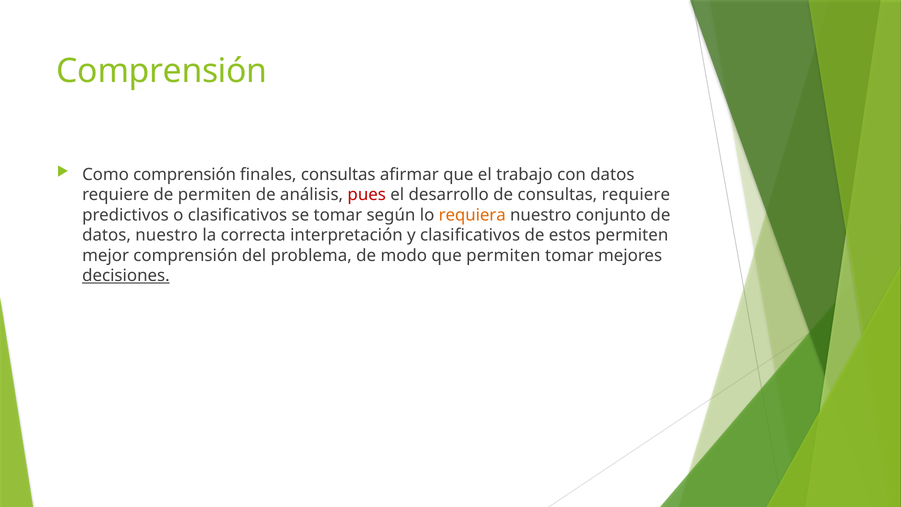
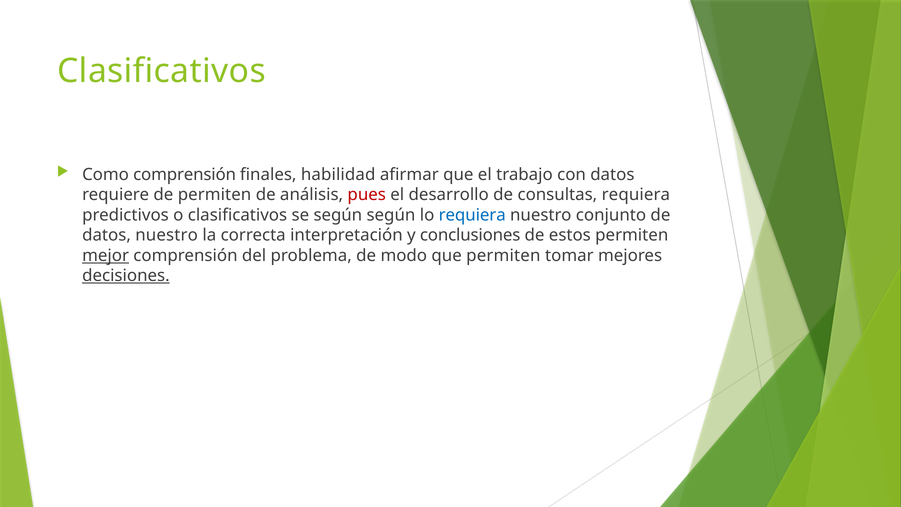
Comprensión at (162, 71): Comprensión -> Clasificativos
finales consultas: consultas -> habilidad
consultas requiere: requiere -> requiera
se tomar: tomar -> según
requiera at (472, 215) colour: orange -> blue
y clasificativos: clasificativos -> conclusiones
mejor underline: none -> present
